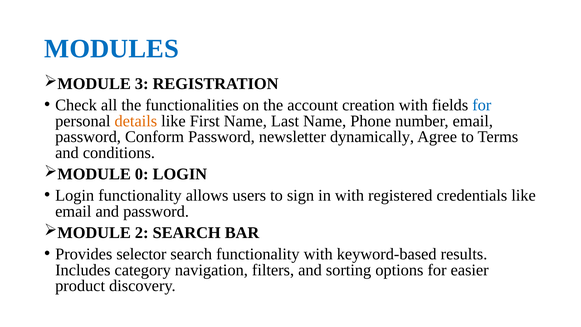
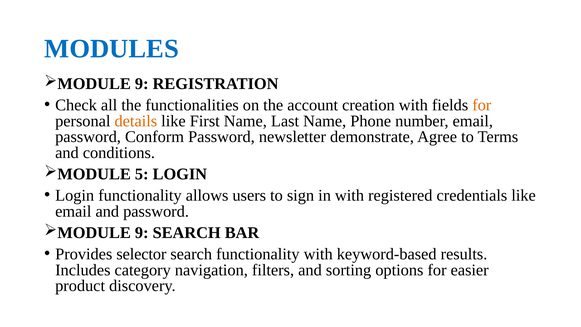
3 at (142, 84): 3 -> 9
for at (482, 105) colour: blue -> orange
dynamically: dynamically -> demonstrate
0: 0 -> 5
2 at (142, 233): 2 -> 9
